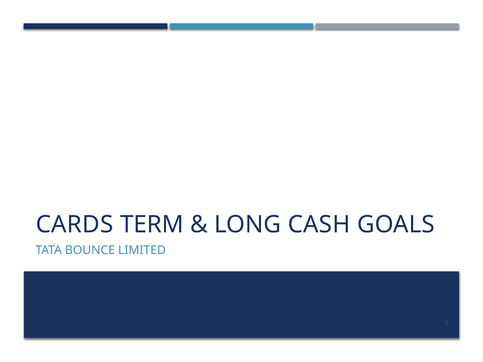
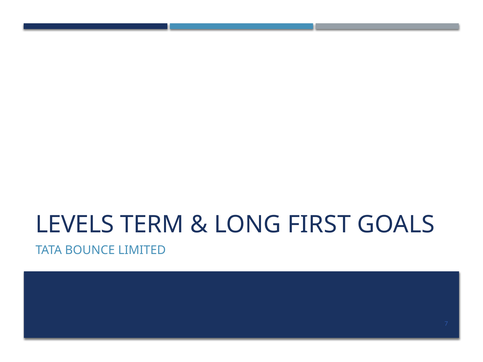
CARDS: CARDS -> LEVELS
CASH: CASH -> FIRST
